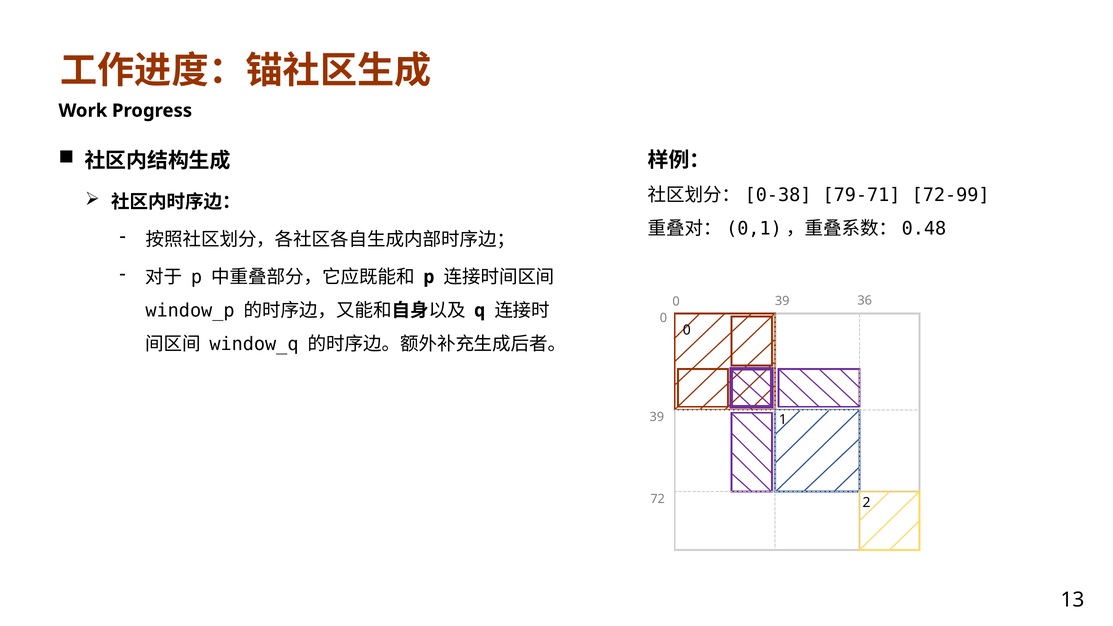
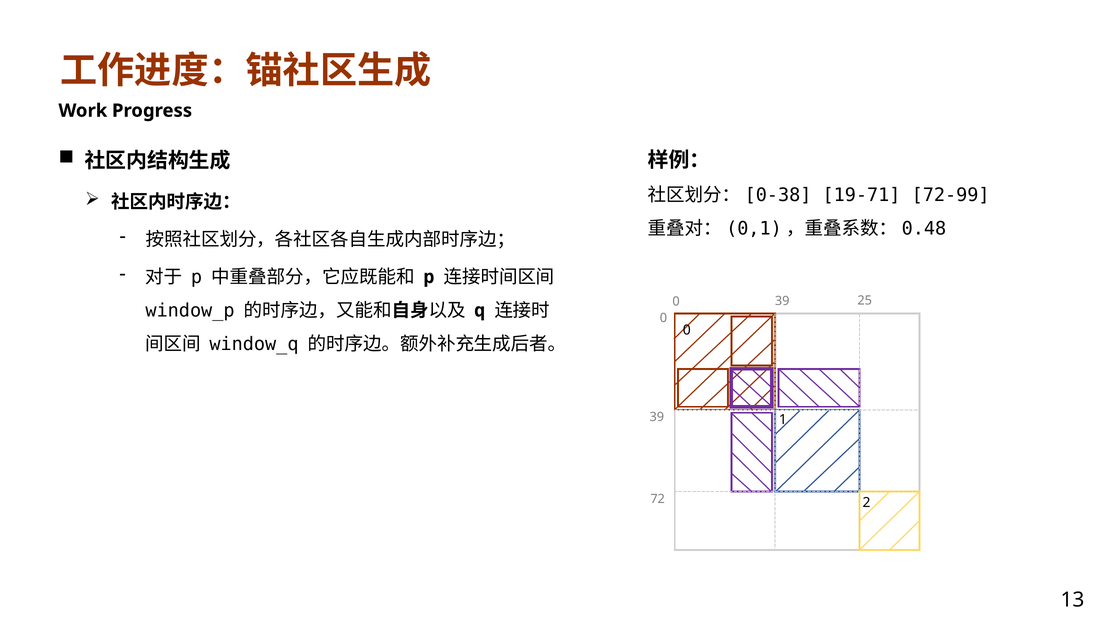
79-71: 79-71 -> 19-71
36: 36 -> 25
